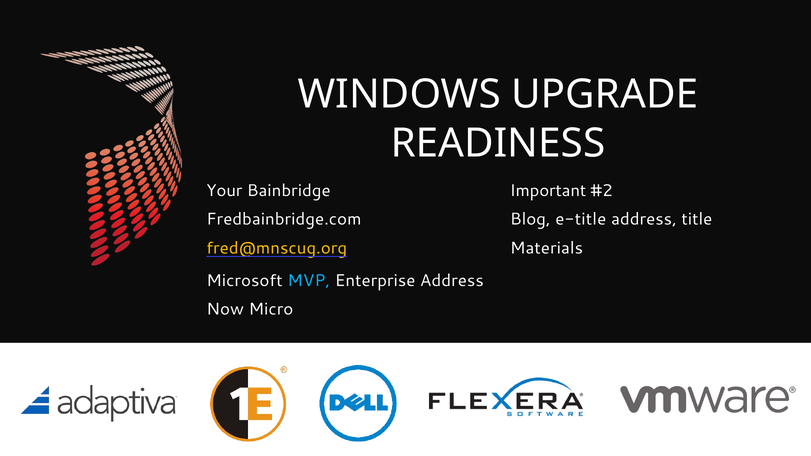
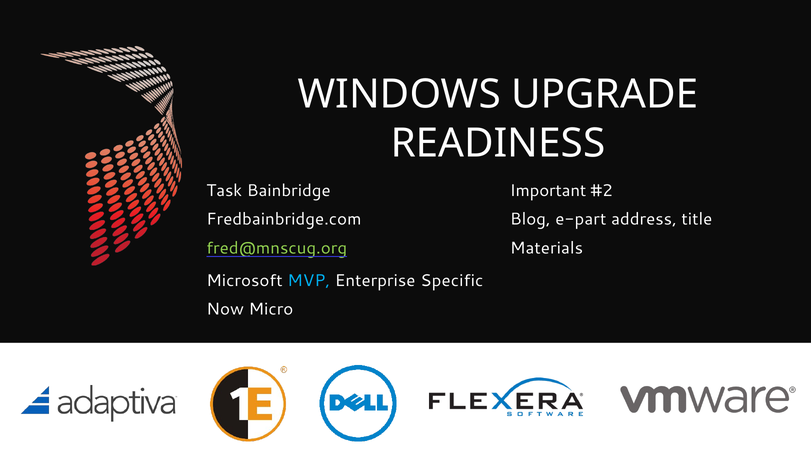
Your: Your -> Task
e-title: e-title -> e-part
fred@mnscug.org colour: yellow -> light green
Enterprise Address: Address -> Specific
